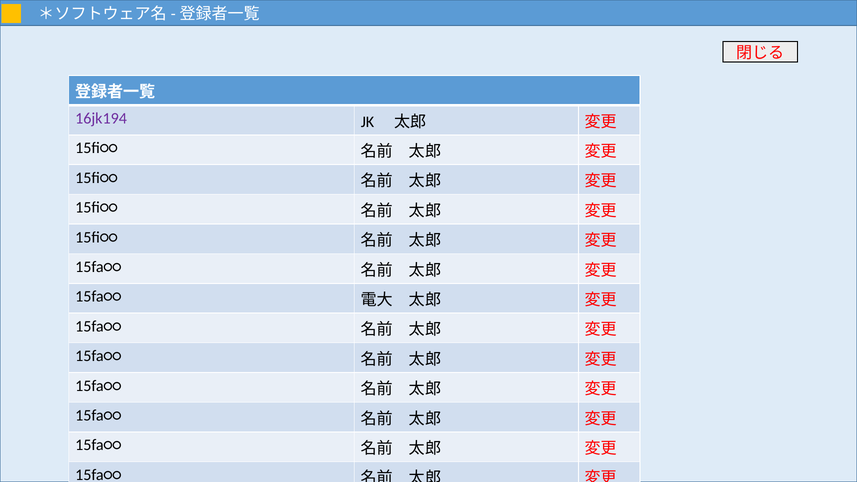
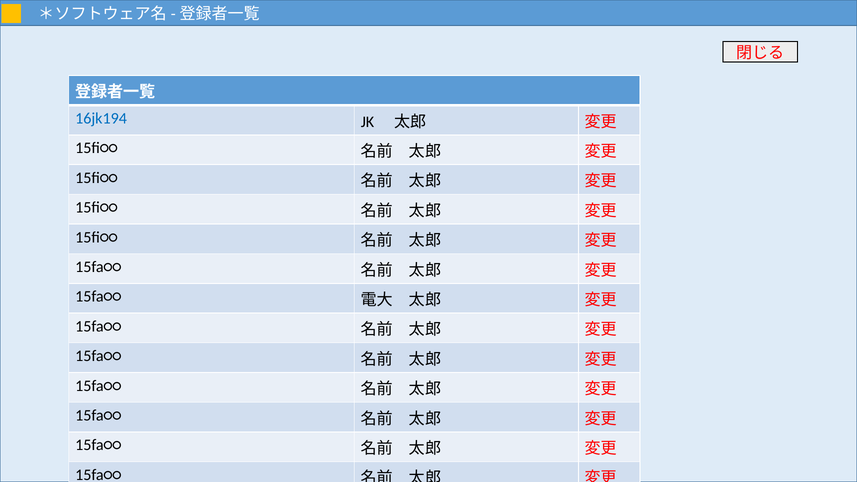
16jk194 colour: purple -> blue
